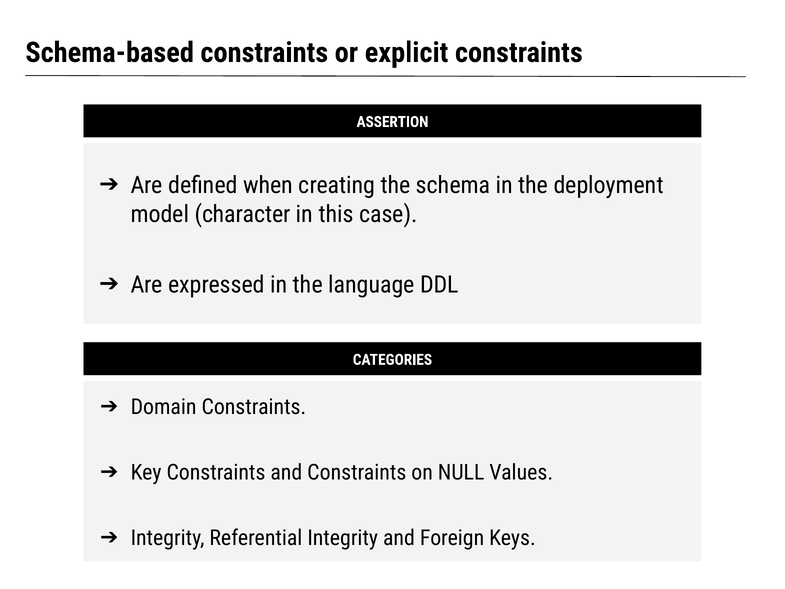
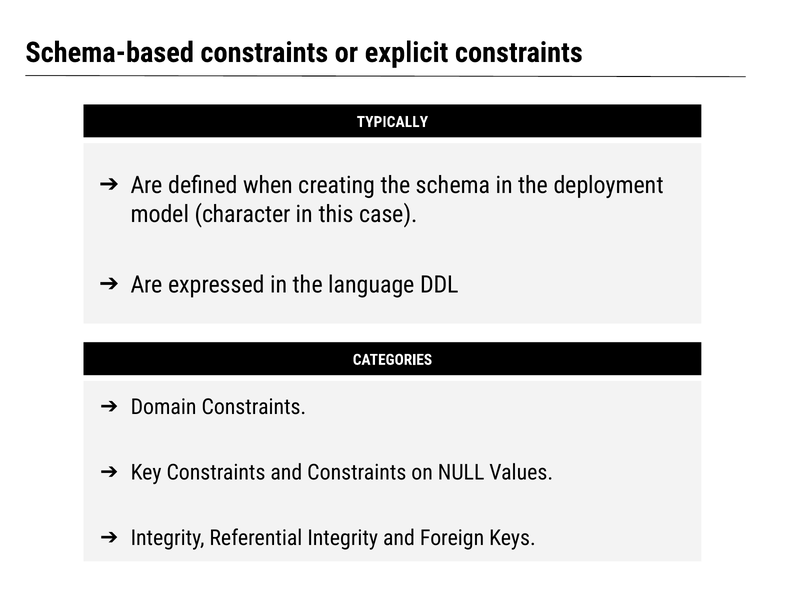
ASSERTION: ASSERTION -> TYPICALLY
